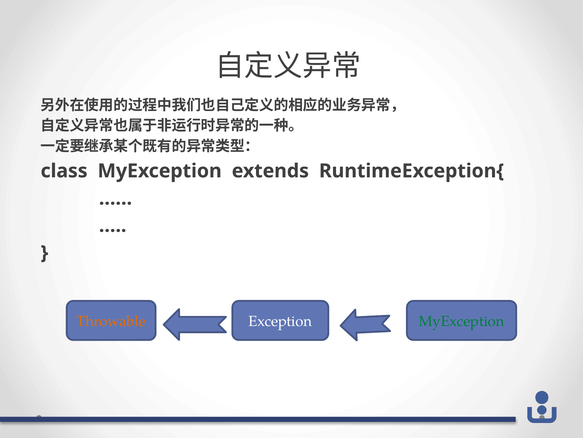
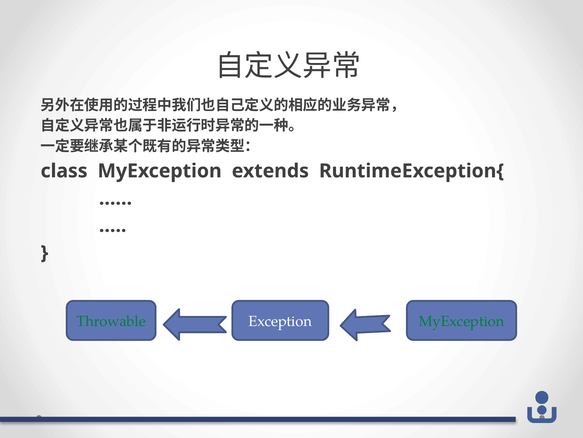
Throwable colour: orange -> green
